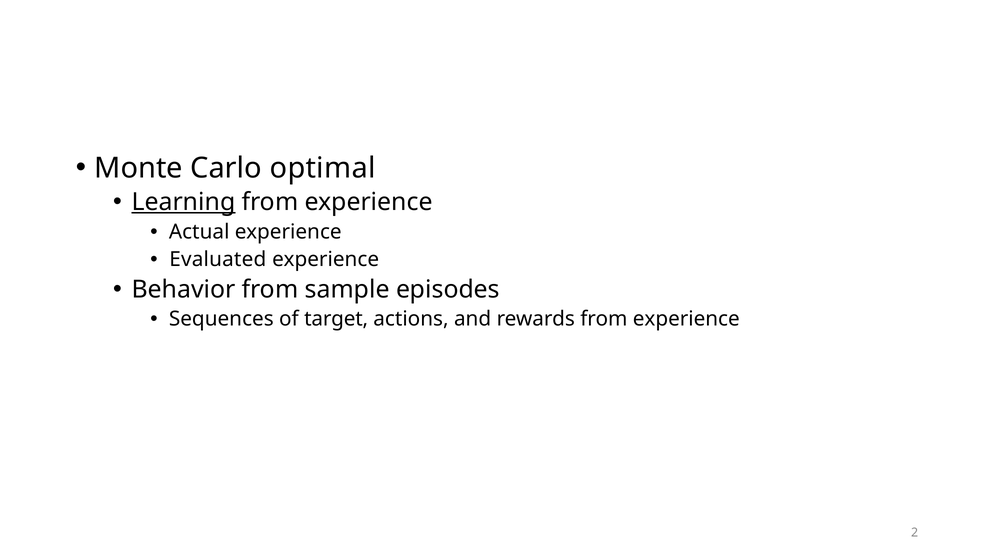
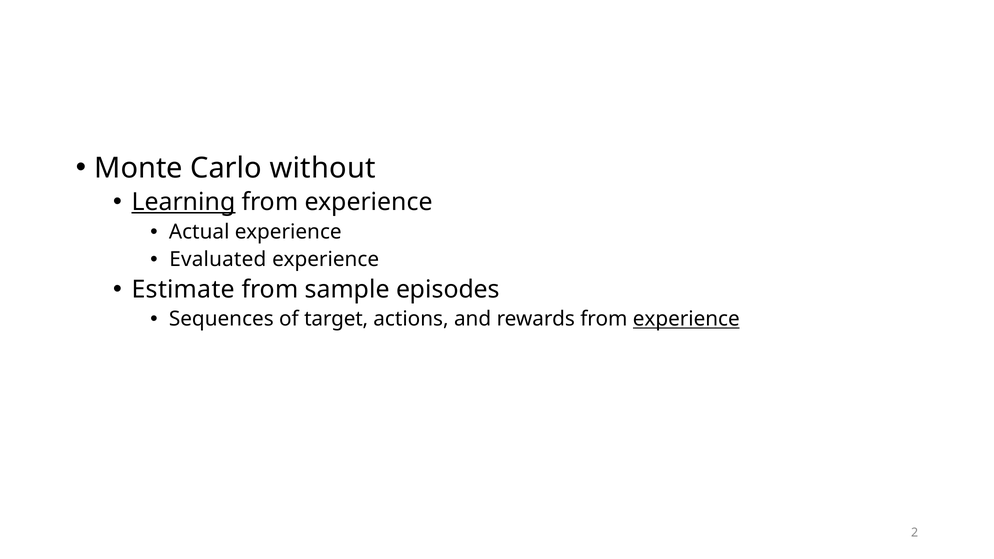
optimal: optimal -> without
Behavior: Behavior -> Estimate
experience at (686, 319) underline: none -> present
